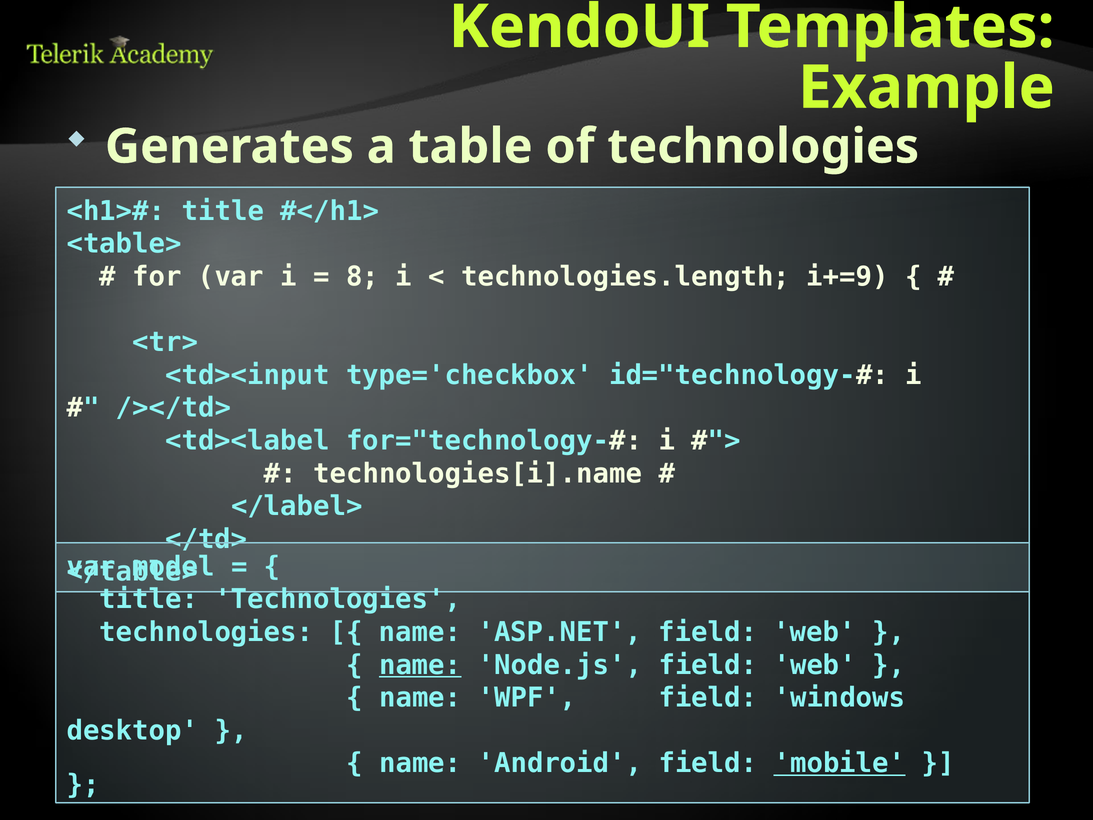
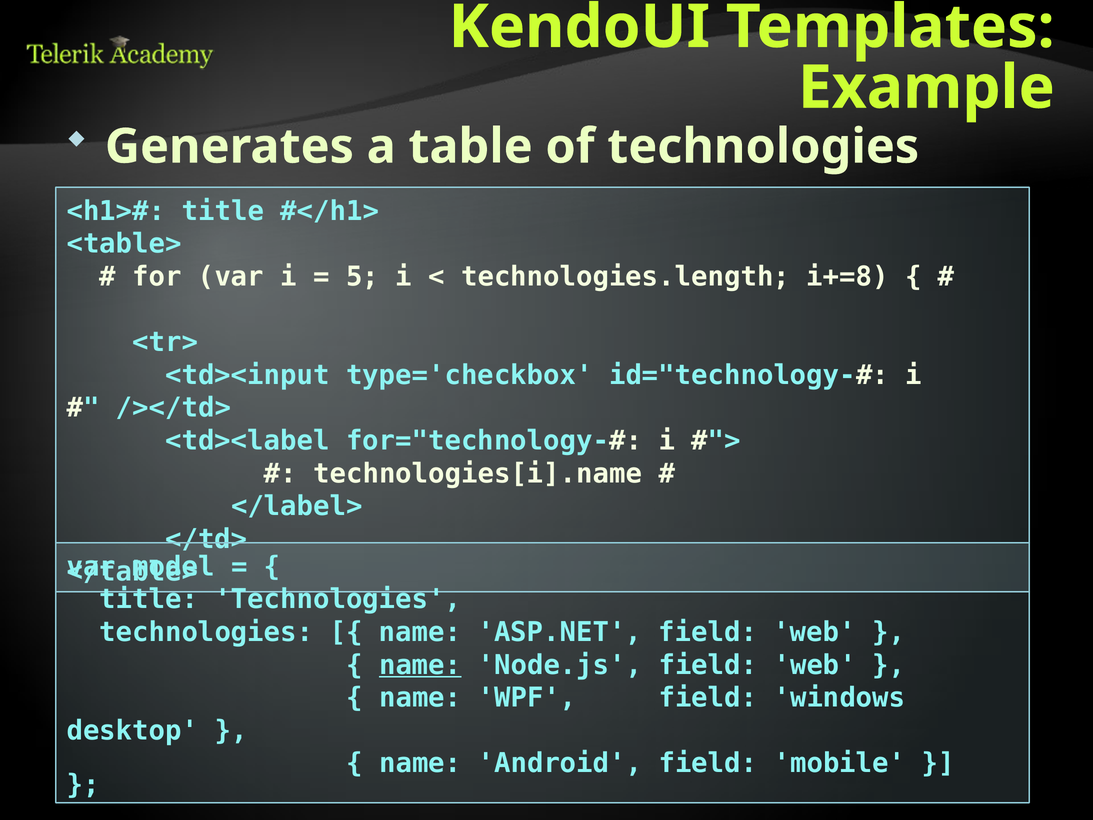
8: 8 -> 5
i+=9: i+=9 -> i+=8
mobile underline: present -> none
